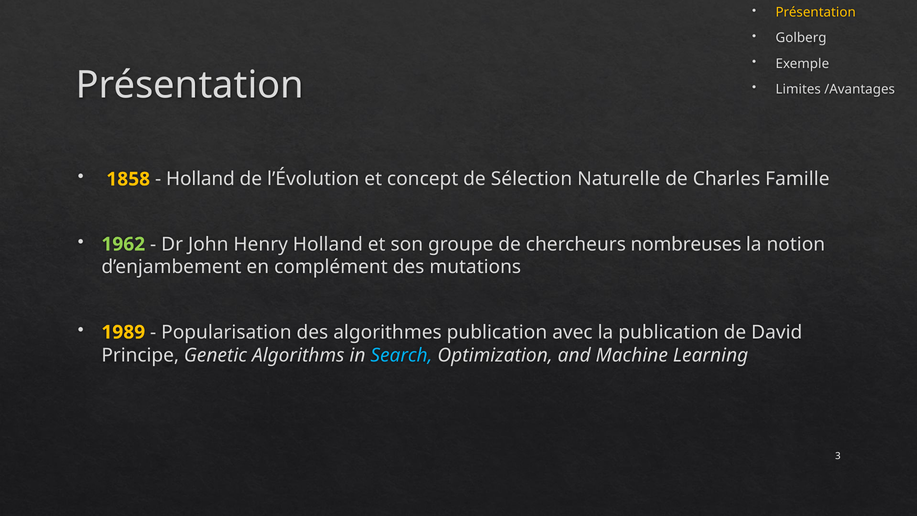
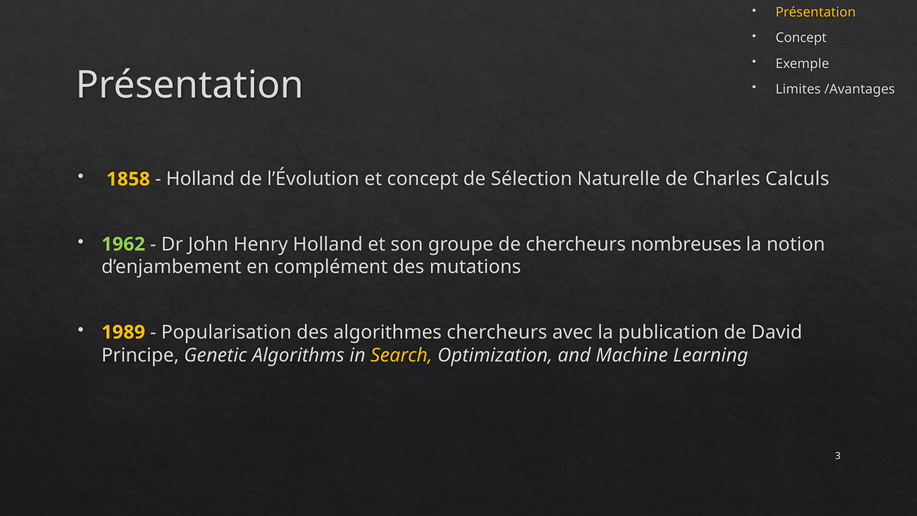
Golberg at (801, 38): Golberg -> Concept
Famille: Famille -> Calculs
algorithmes publication: publication -> chercheurs
Search colour: light blue -> yellow
